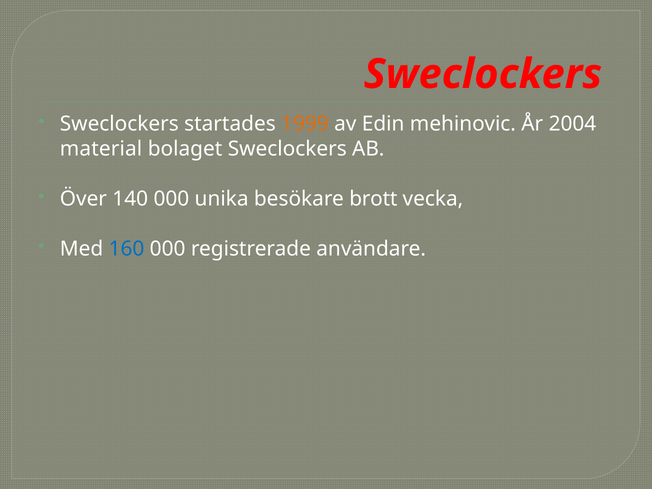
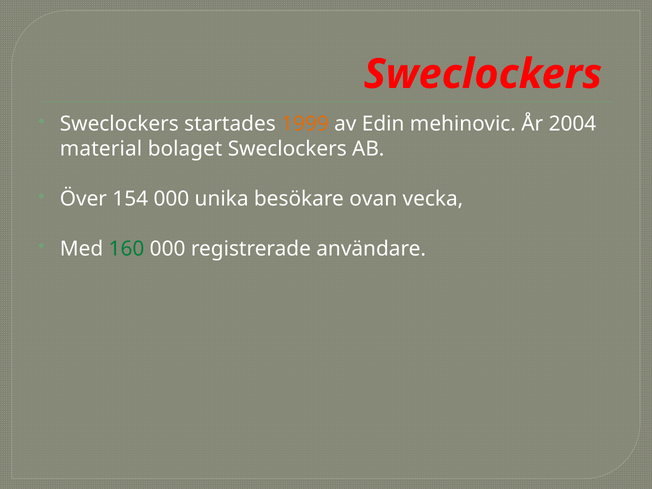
140: 140 -> 154
brott: brott -> ovan
160 colour: blue -> green
